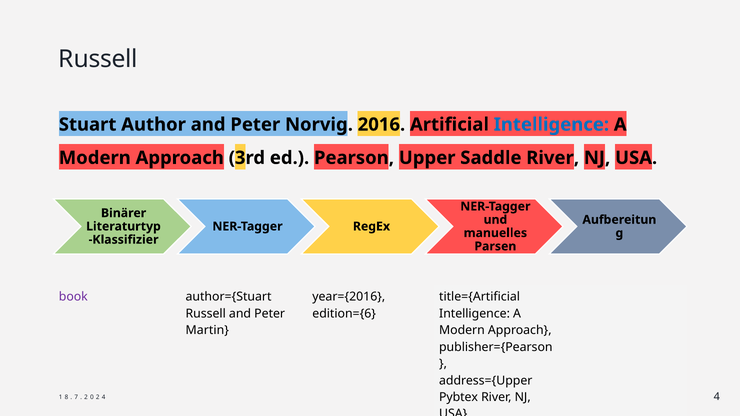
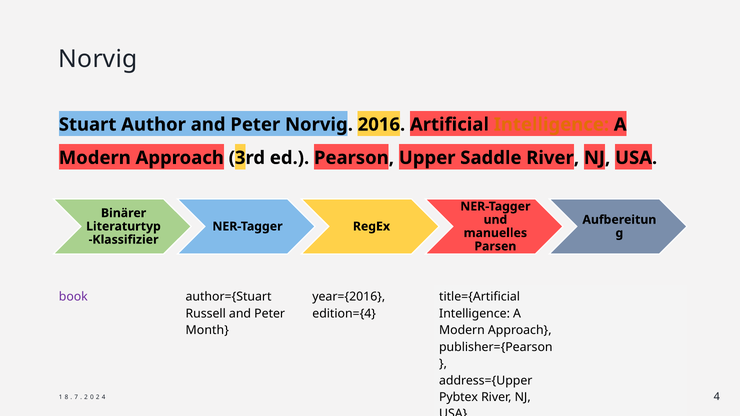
Russell at (98, 59): Russell -> Norvig
Intelligence at (551, 125) colour: blue -> orange
edition={6: edition={6 -> edition={4
Martin: Martin -> Month
